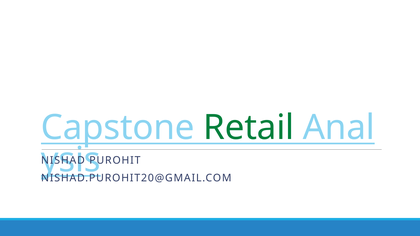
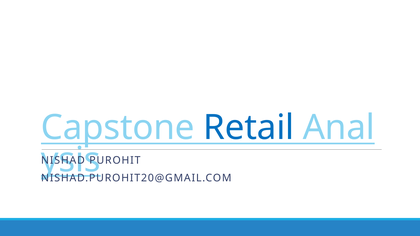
Retail colour: green -> blue
